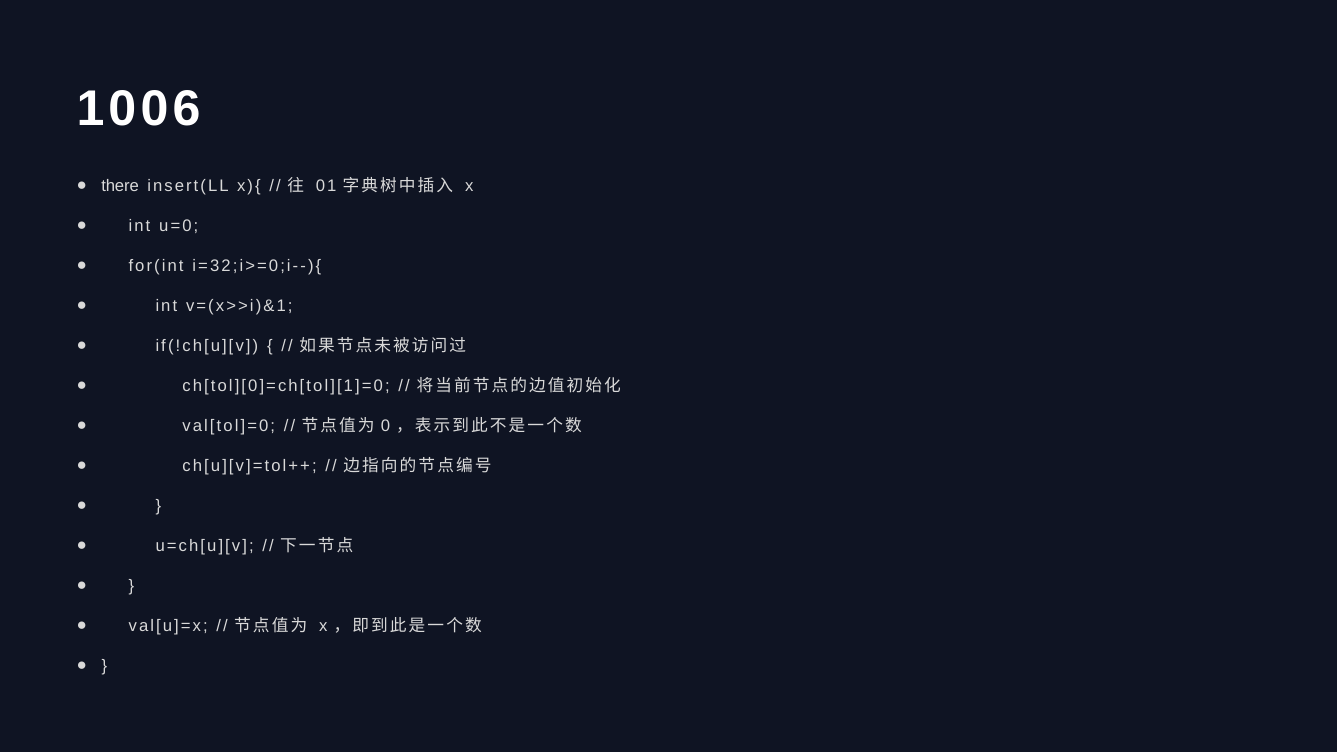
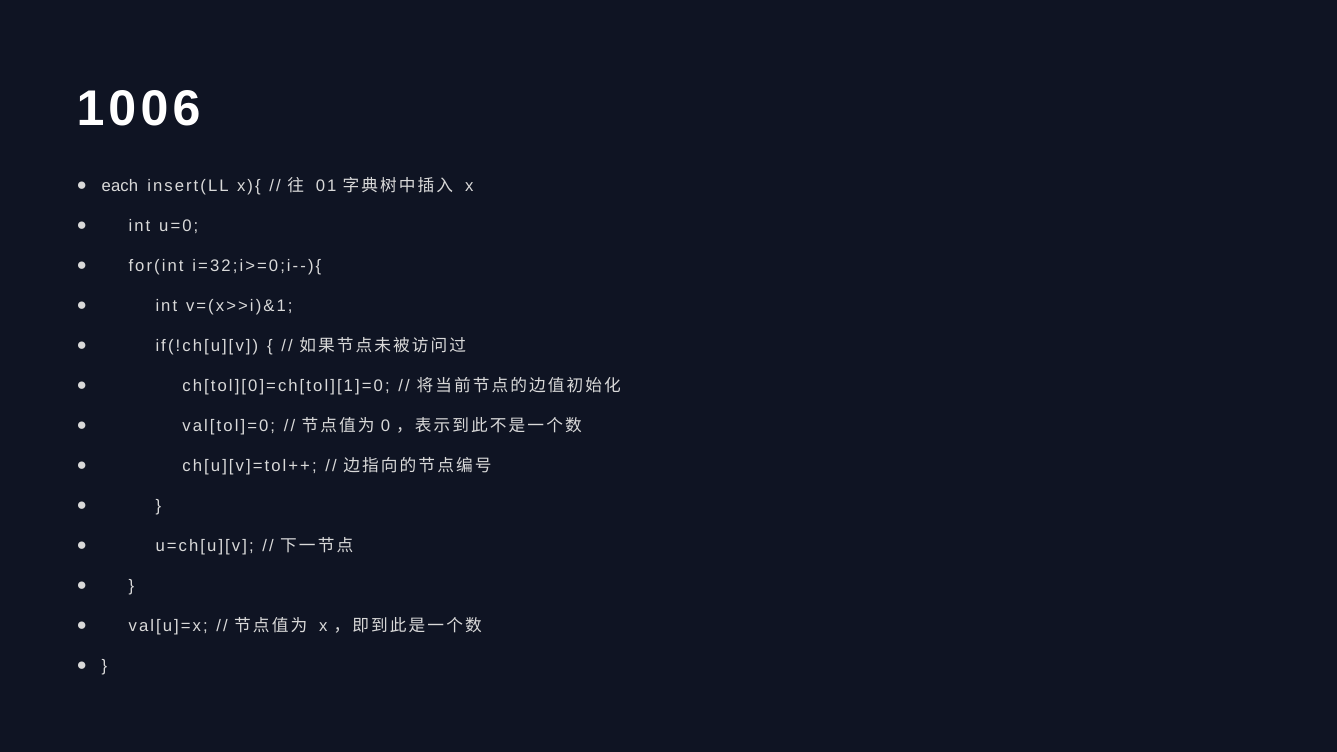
there: there -> each
